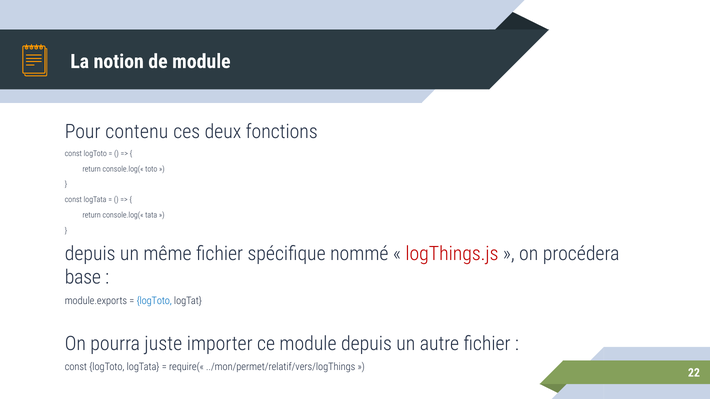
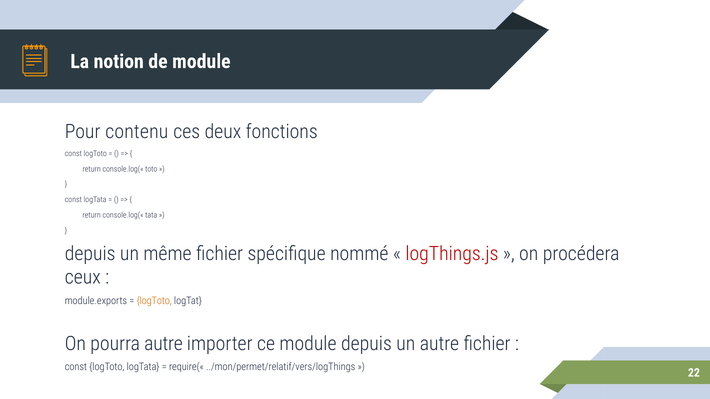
base: base -> ceux
logToto at (154, 301) colour: blue -> orange
pourra juste: juste -> autre
